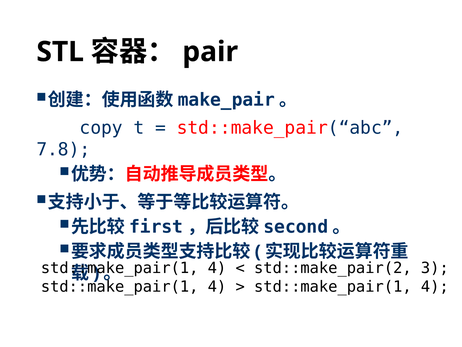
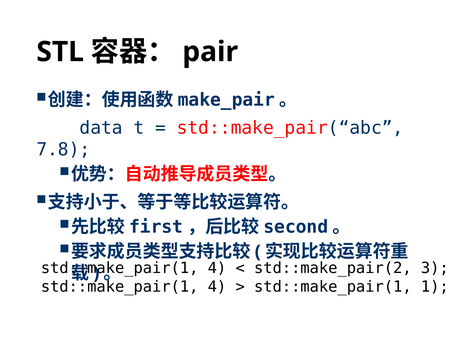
copy: copy -> data
4 at (435, 286): 4 -> 1
